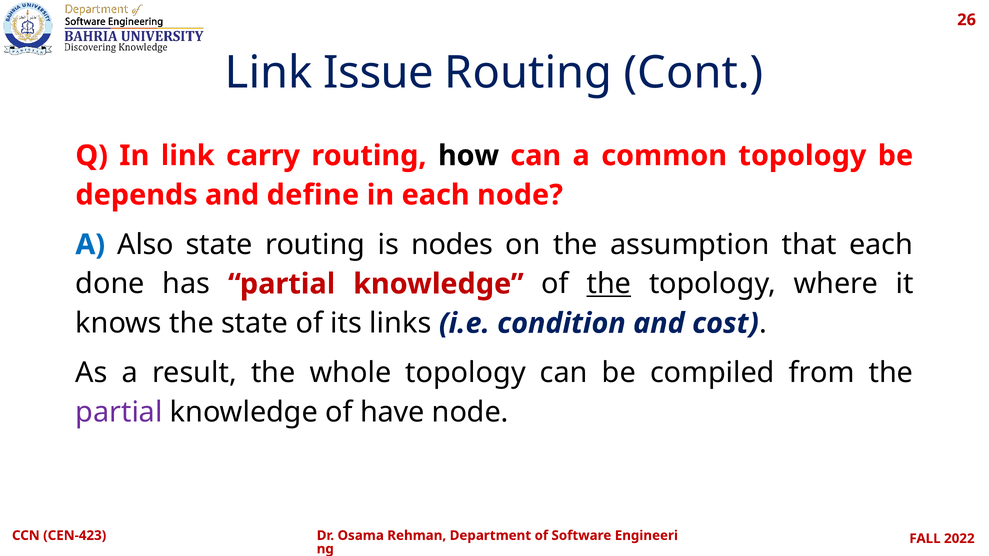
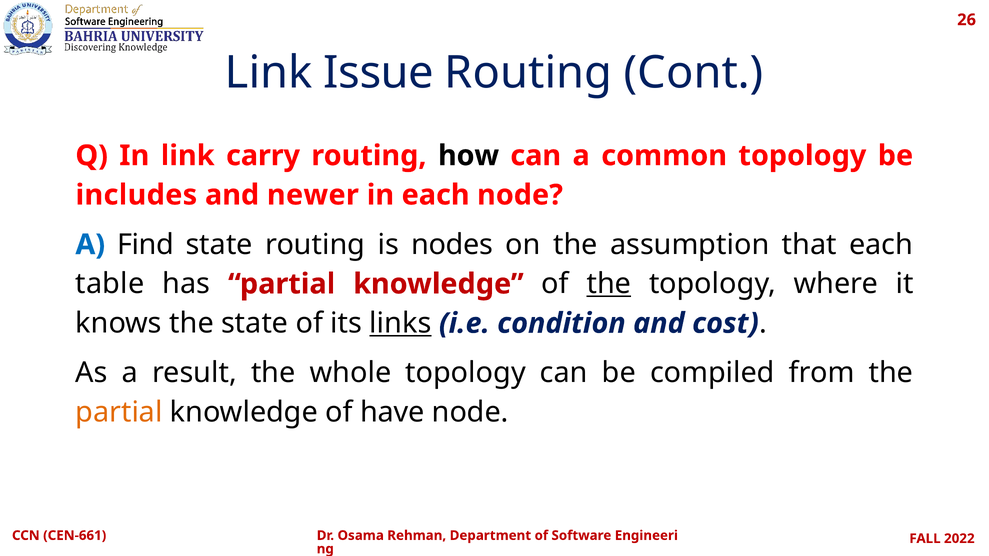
depends: depends -> includes
define: define -> newer
Also: Also -> Find
done: done -> table
links underline: none -> present
partial at (119, 413) colour: purple -> orange
CEN-423: CEN-423 -> CEN-661
